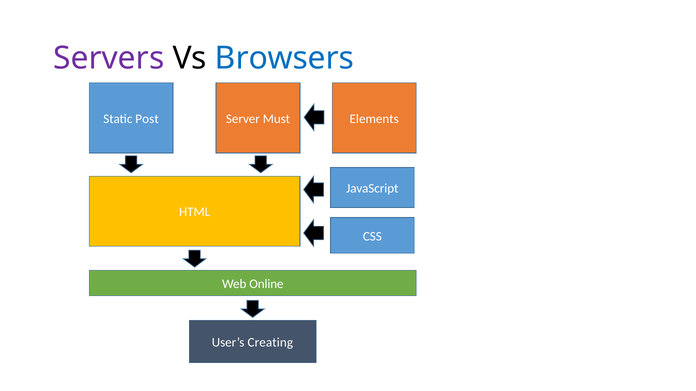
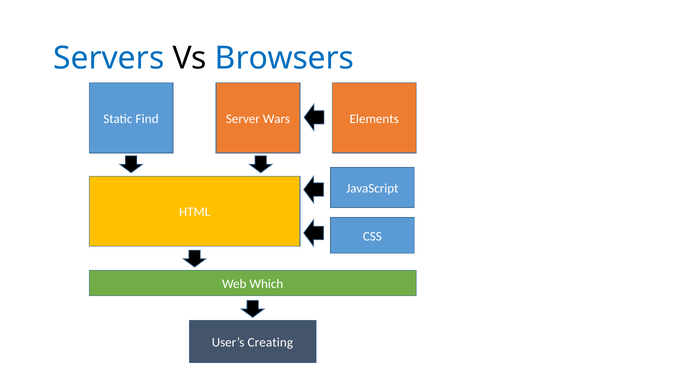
Servers colour: purple -> blue
Post: Post -> Find
Must: Must -> Wars
Online: Online -> Which
